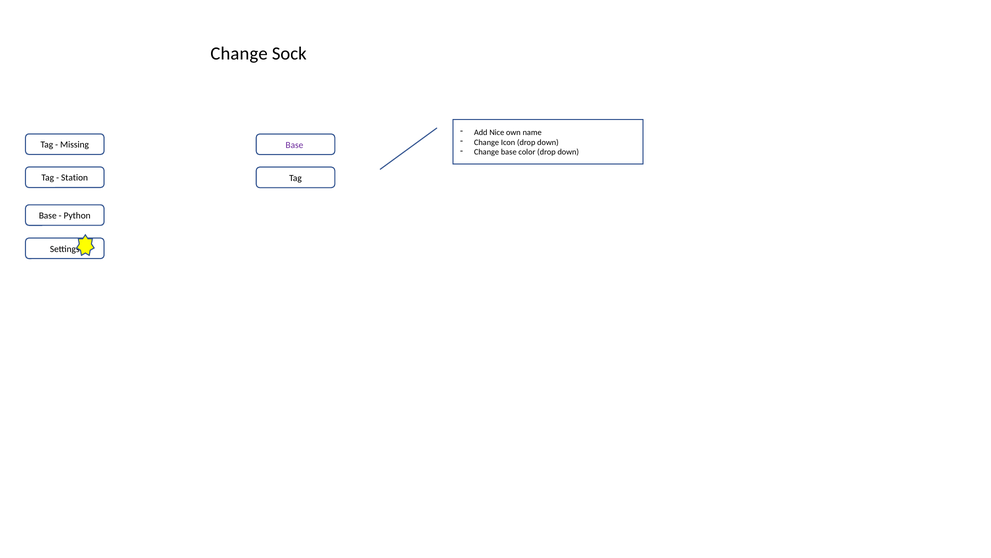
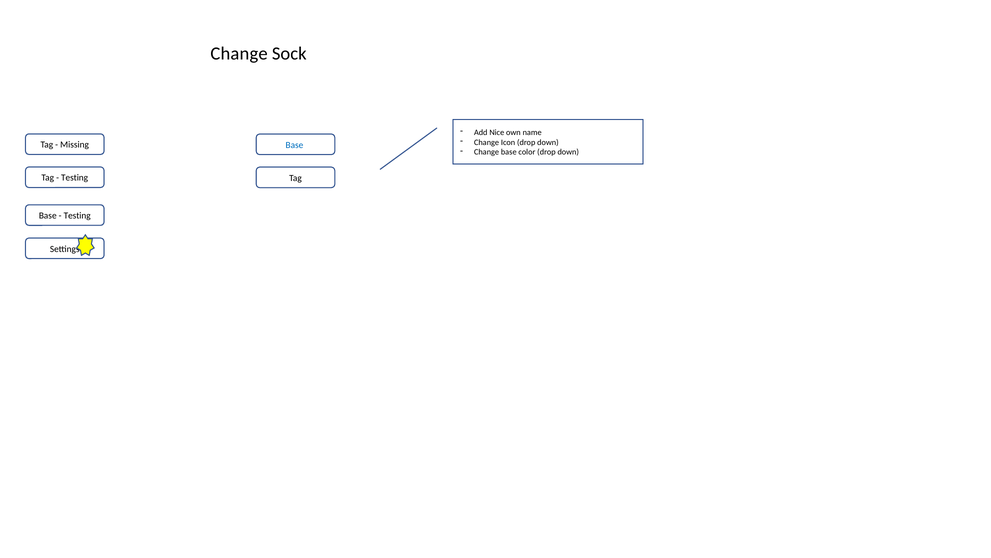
Base at (294, 145) colour: purple -> blue
Station at (75, 178): Station -> Testing
Python at (77, 215): Python -> Testing
